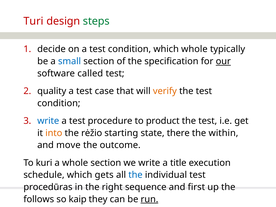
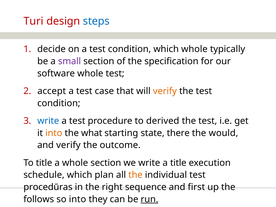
steps colour: green -> blue
small colour: blue -> purple
our underline: present -> none
software called: called -> whole
quality: quality -> accept
product: product -> derived
rėžio: rėžio -> what
within: within -> would
and move: move -> verify
To kuri: kuri -> title
gets: gets -> plan
the at (135, 175) colour: blue -> orange
so kaip: kaip -> into
